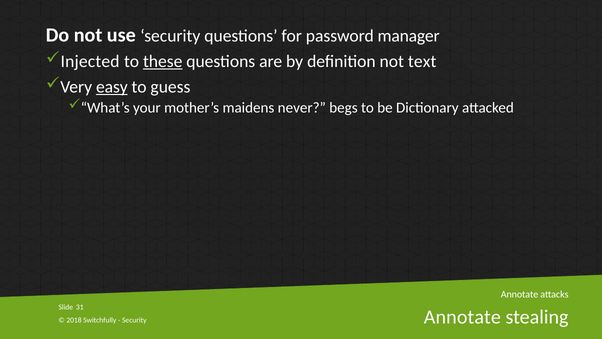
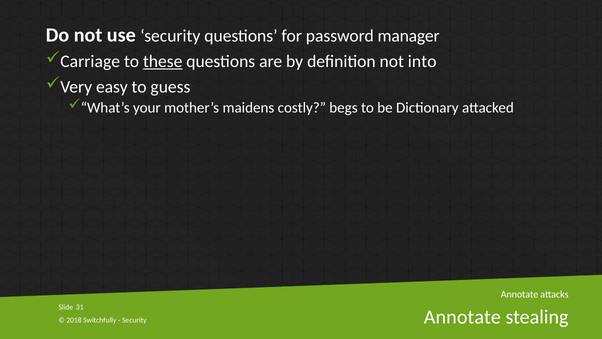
Injected: Injected -> Carriage
text: text -> into
easy underline: present -> none
never: never -> costly
